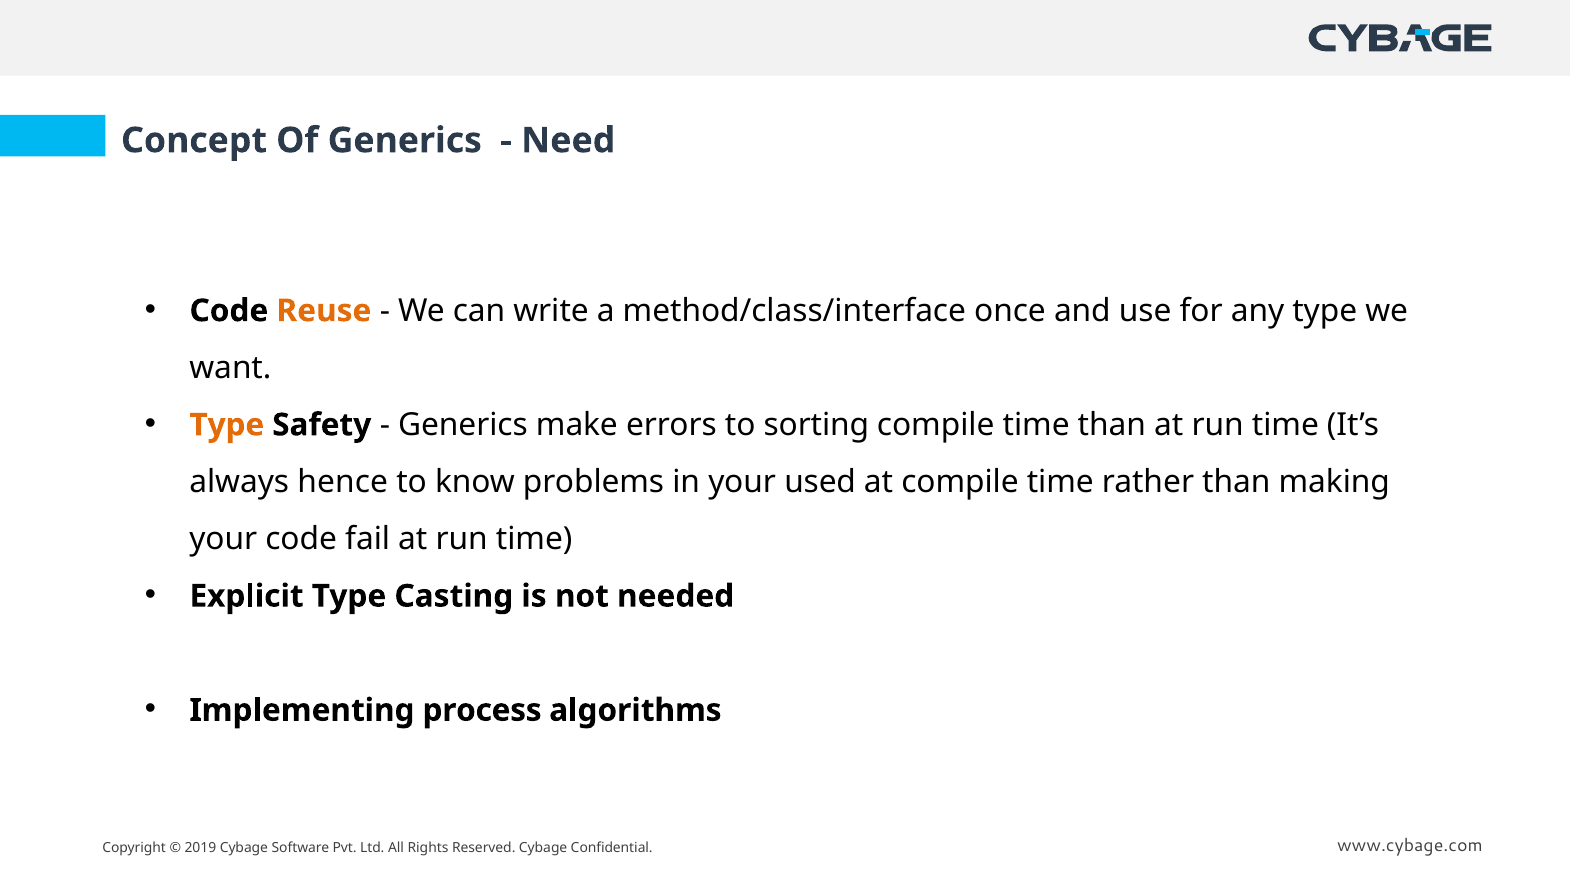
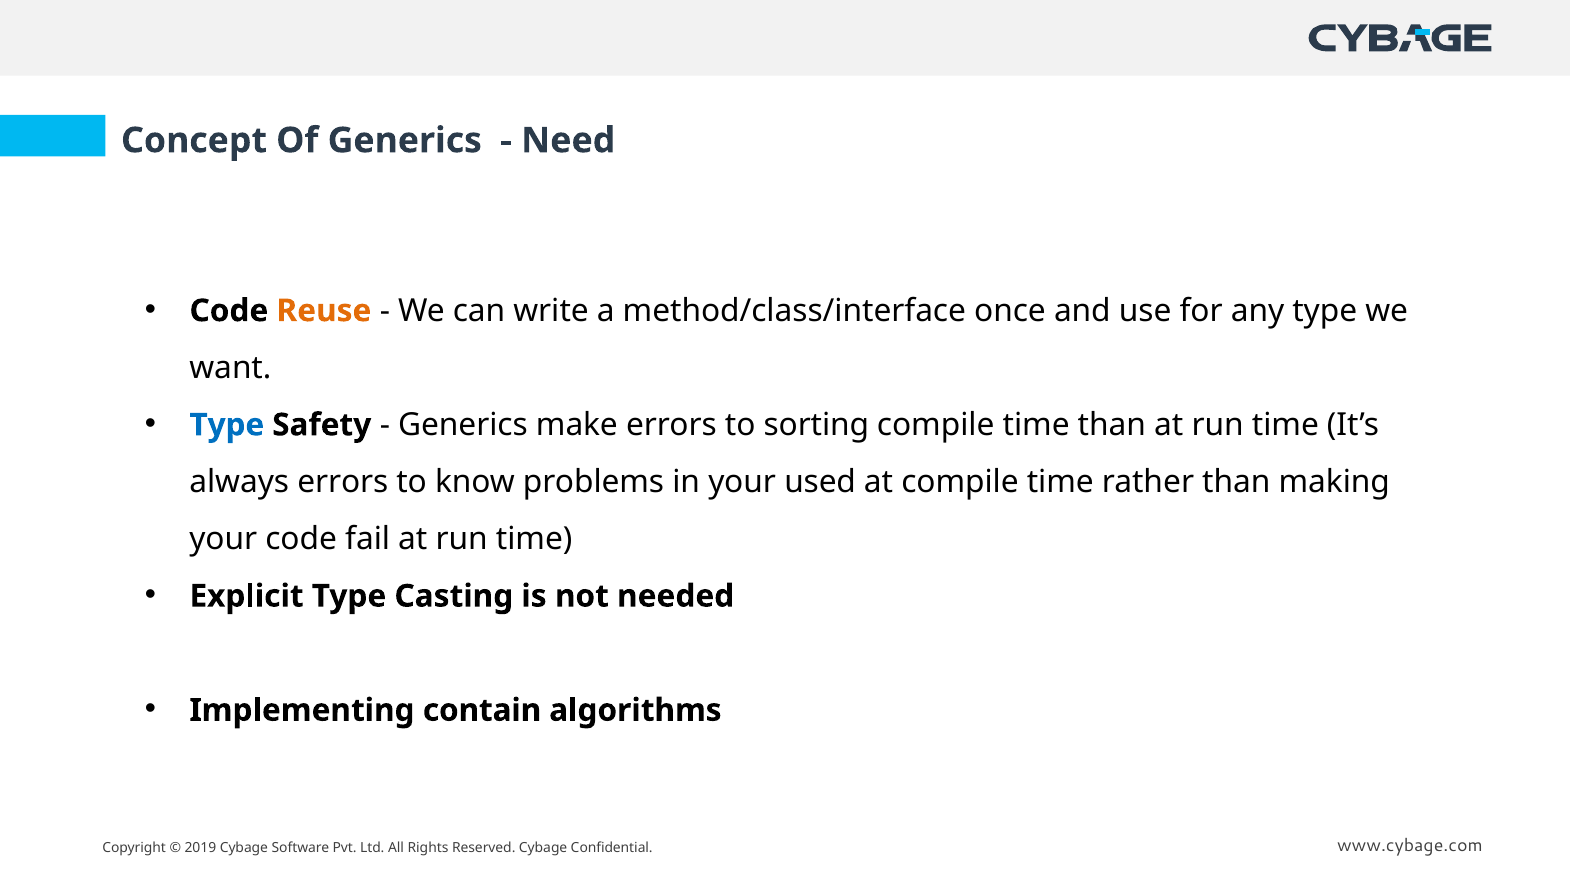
Type at (227, 425) colour: orange -> blue
always hence: hence -> errors
process: process -> contain
